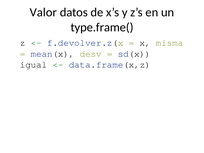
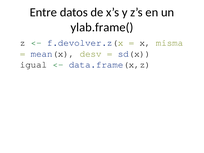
Valor: Valor -> Entre
type.frame(: type.frame( -> ylab.frame(
